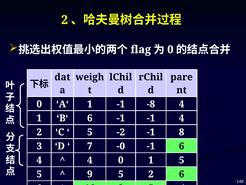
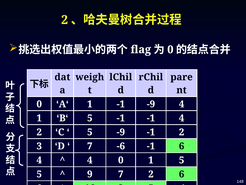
-1 -8: -8 -> -9
6 at (90, 118): 6 -> 5
5 -2: -2 -> -9
-1 8: 8 -> 2
-0: -0 -> -6
9 5: 5 -> 7
